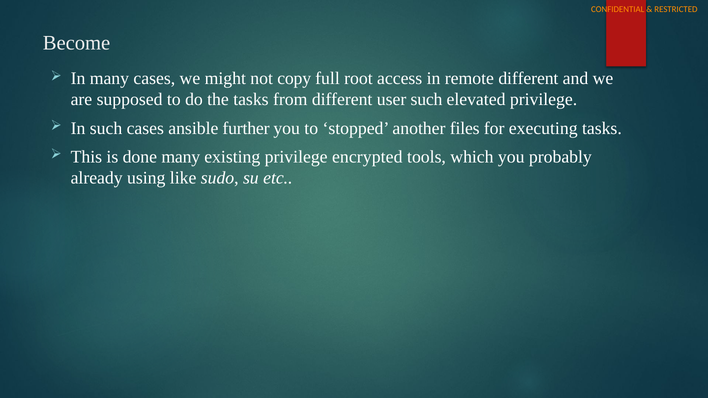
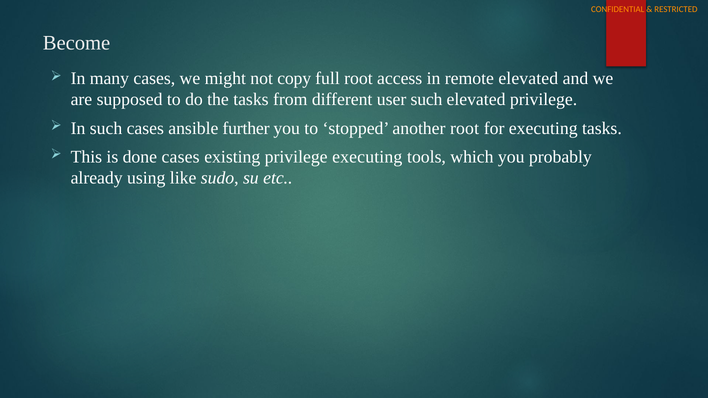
remote different: different -> elevated
another files: files -> root
done many: many -> cases
privilege encrypted: encrypted -> executing
